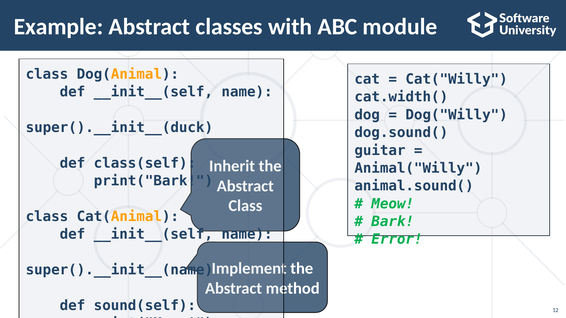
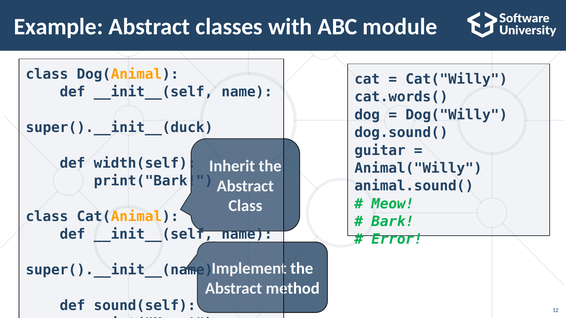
cat.width(: cat.width( -> cat.words(
class(self: class(self -> width(self
